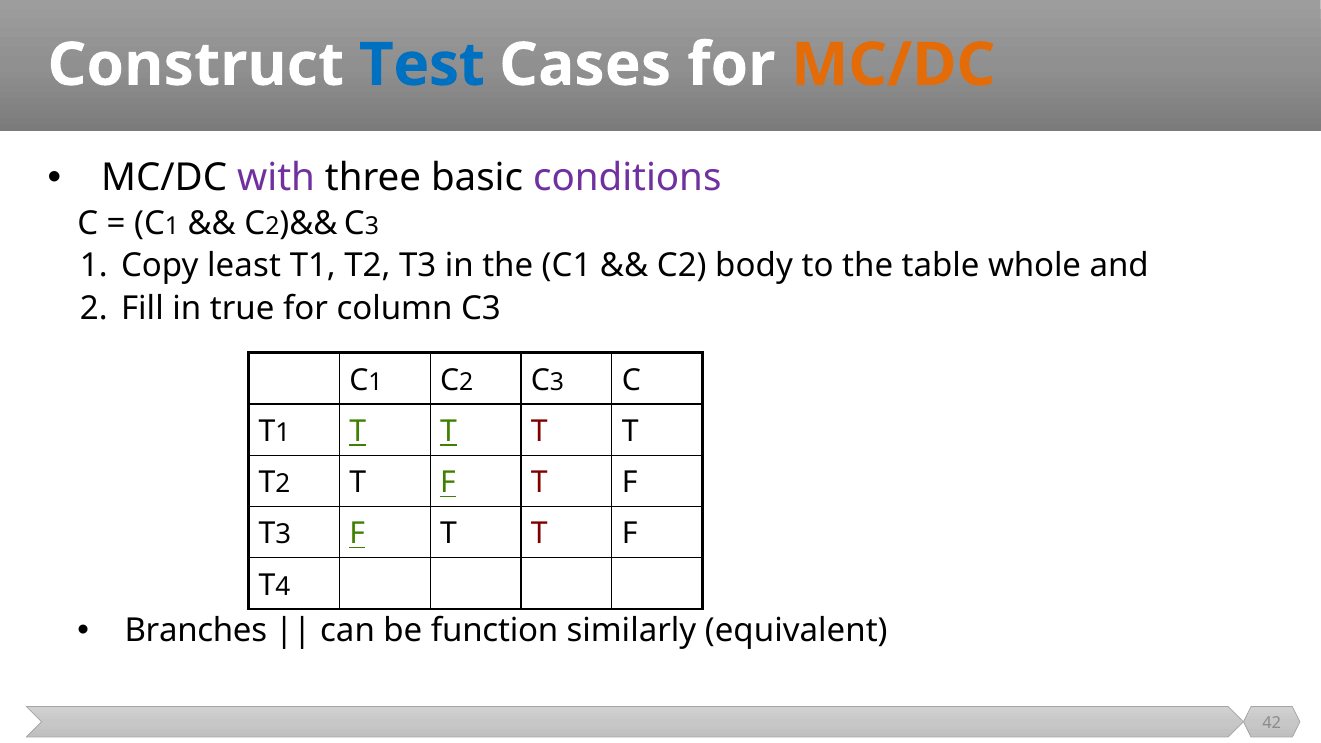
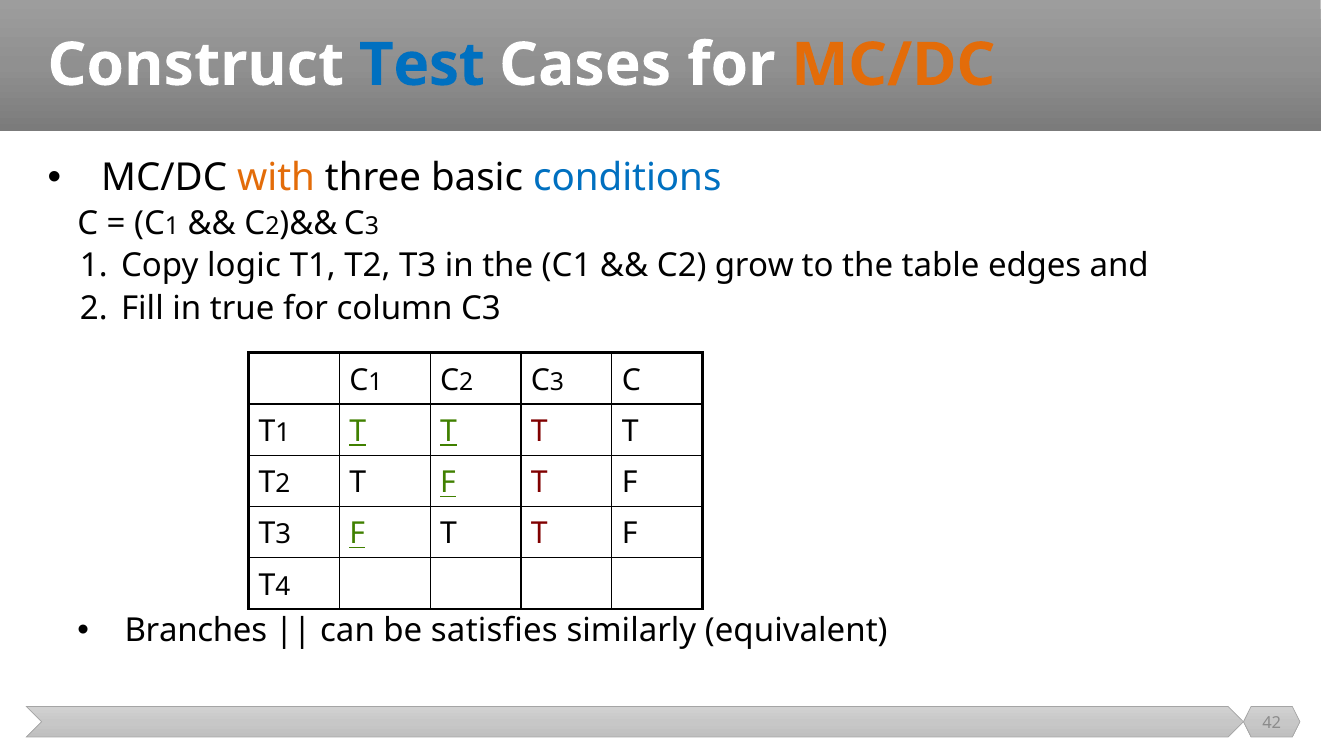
with colour: purple -> orange
conditions colour: purple -> blue
least: least -> logic
body: body -> grow
whole: whole -> edges
function: function -> satisfies
